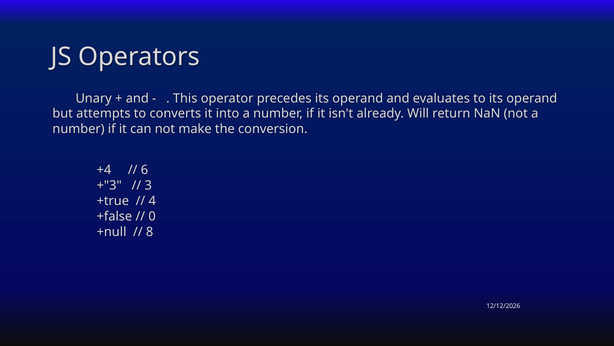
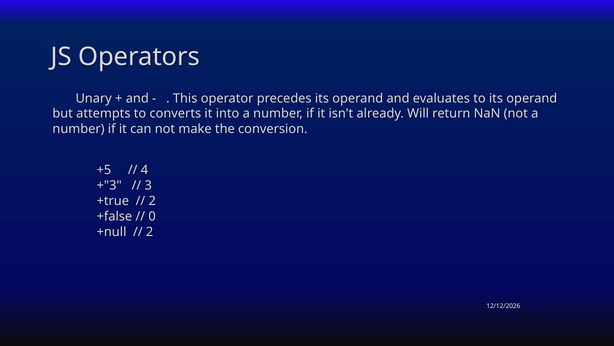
+4: +4 -> +5
6: 6 -> 4
4 at (152, 201): 4 -> 2
8 at (150, 231): 8 -> 2
